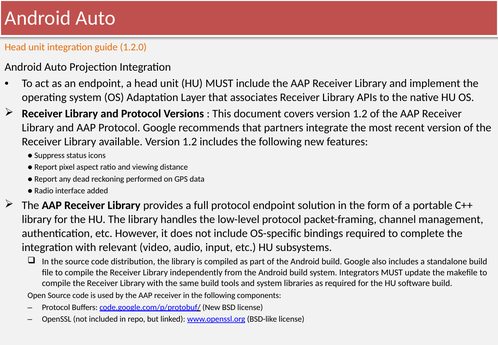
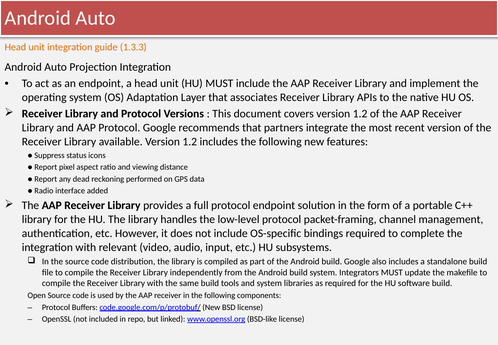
1.2.0: 1.2.0 -> 1.3.3
